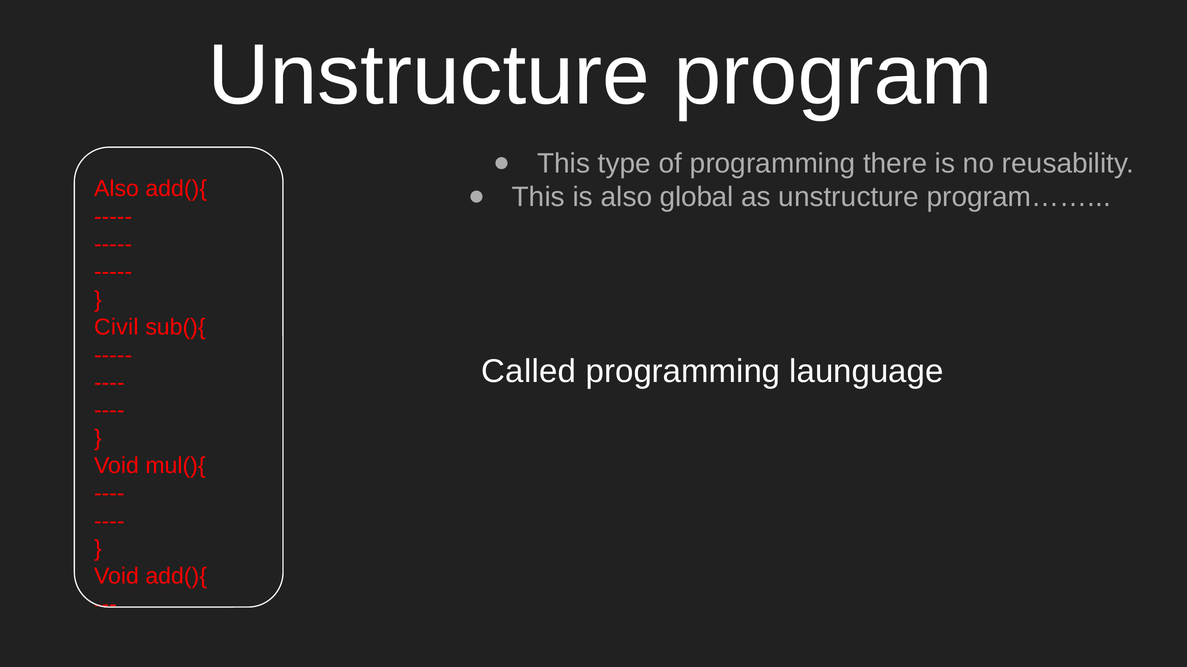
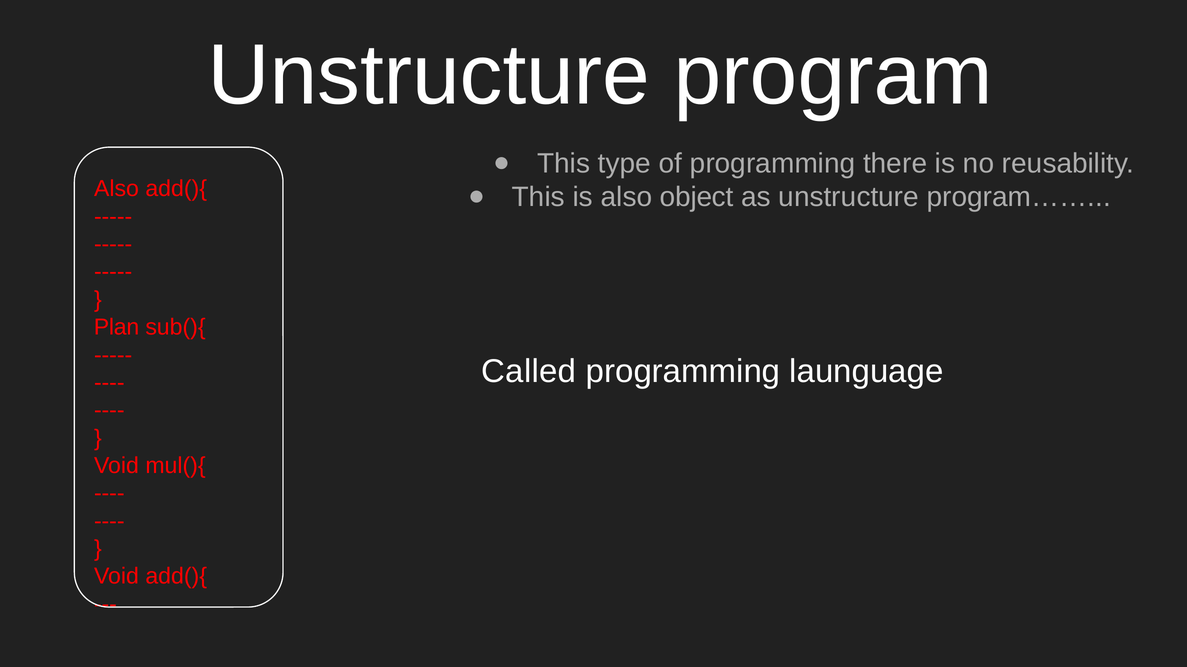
global: global -> object
Civil: Civil -> Plan
